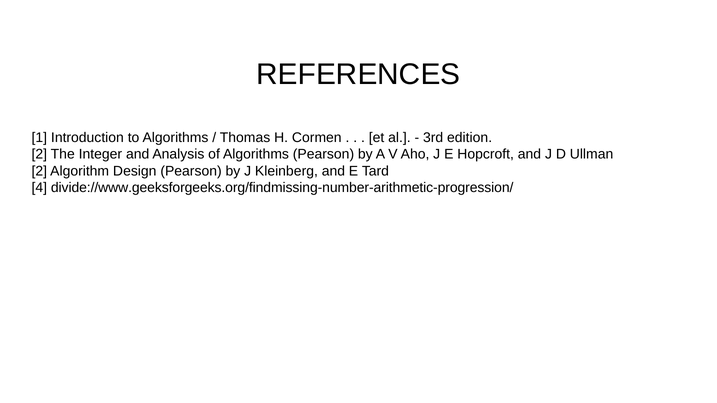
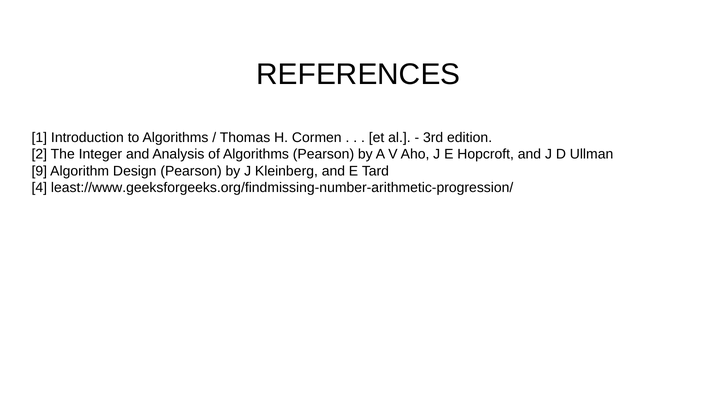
2 at (39, 171): 2 -> 9
divide://www.geeksforgeeks.org/findmissing-number-arithmetic-progression/: divide://www.geeksforgeeks.org/findmissing-number-arithmetic-progression/ -> least://www.geeksforgeeks.org/findmissing-number-arithmetic-progression/
